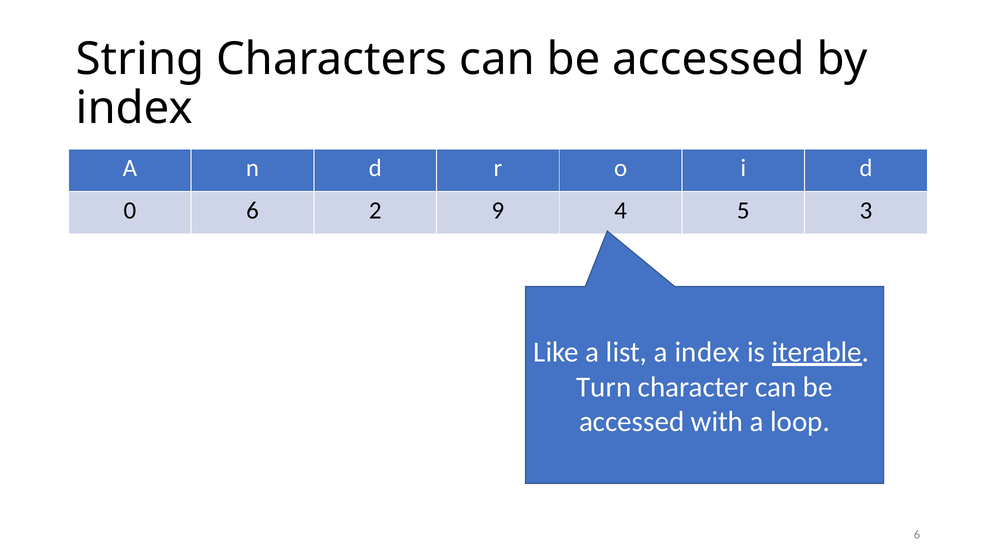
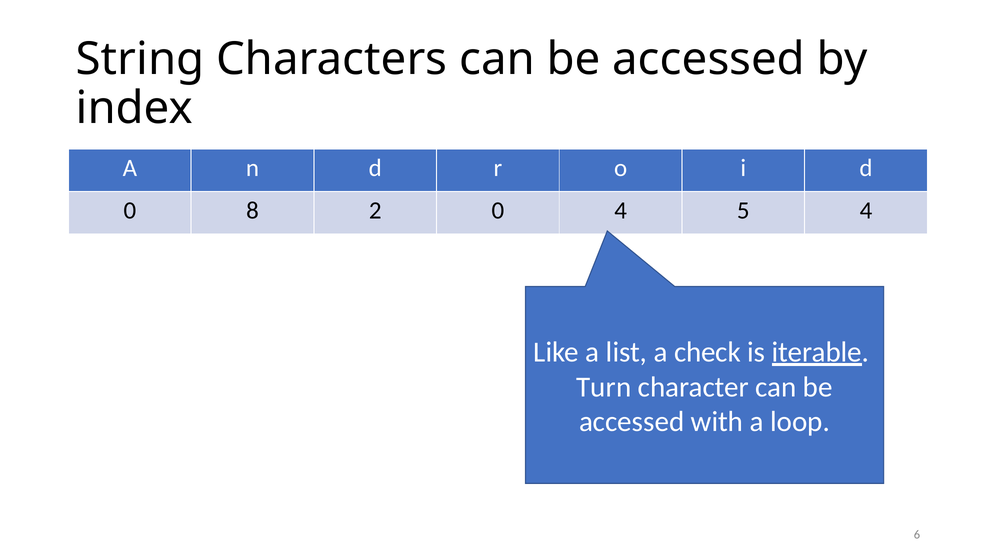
0 6: 6 -> 8
2 9: 9 -> 0
5 3: 3 -> 4
a index: index -> check
